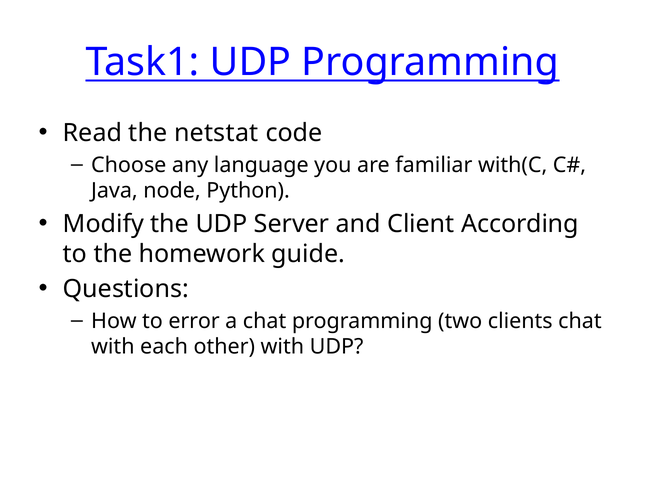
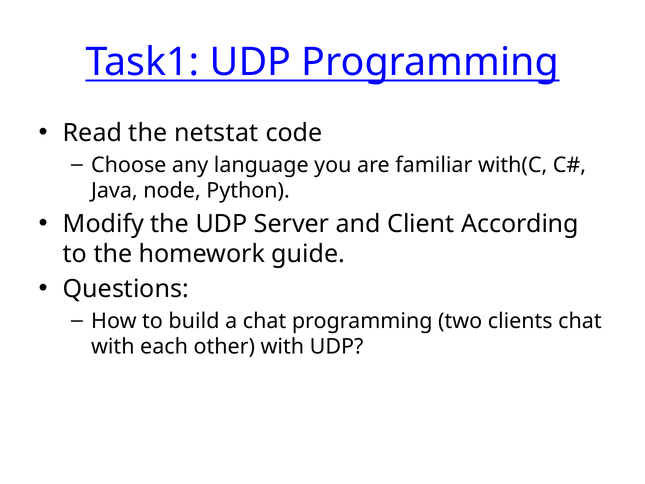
error: error -> build
